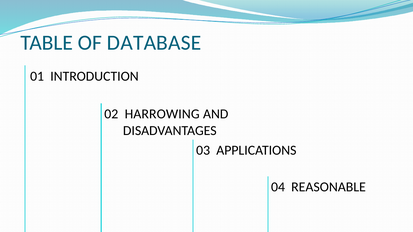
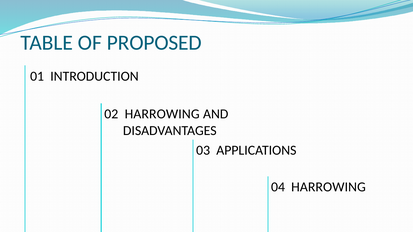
DATABASE: DATABASE -> PROPOSED
04 REASONABLE: REASONABLE -> HARROWING
